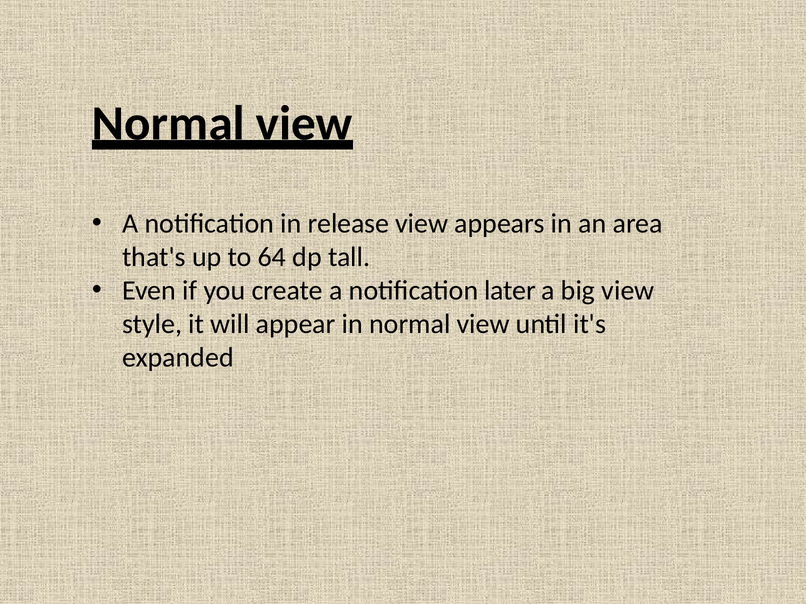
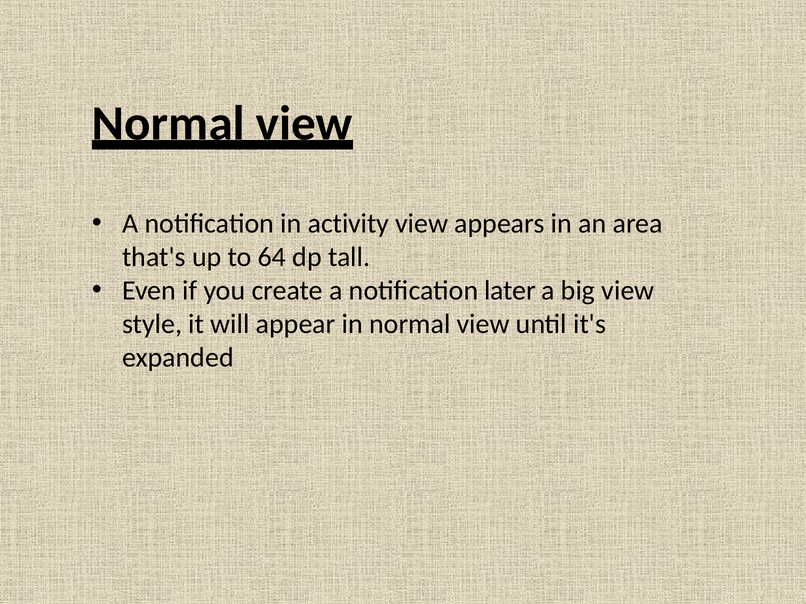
release: release -> activity
